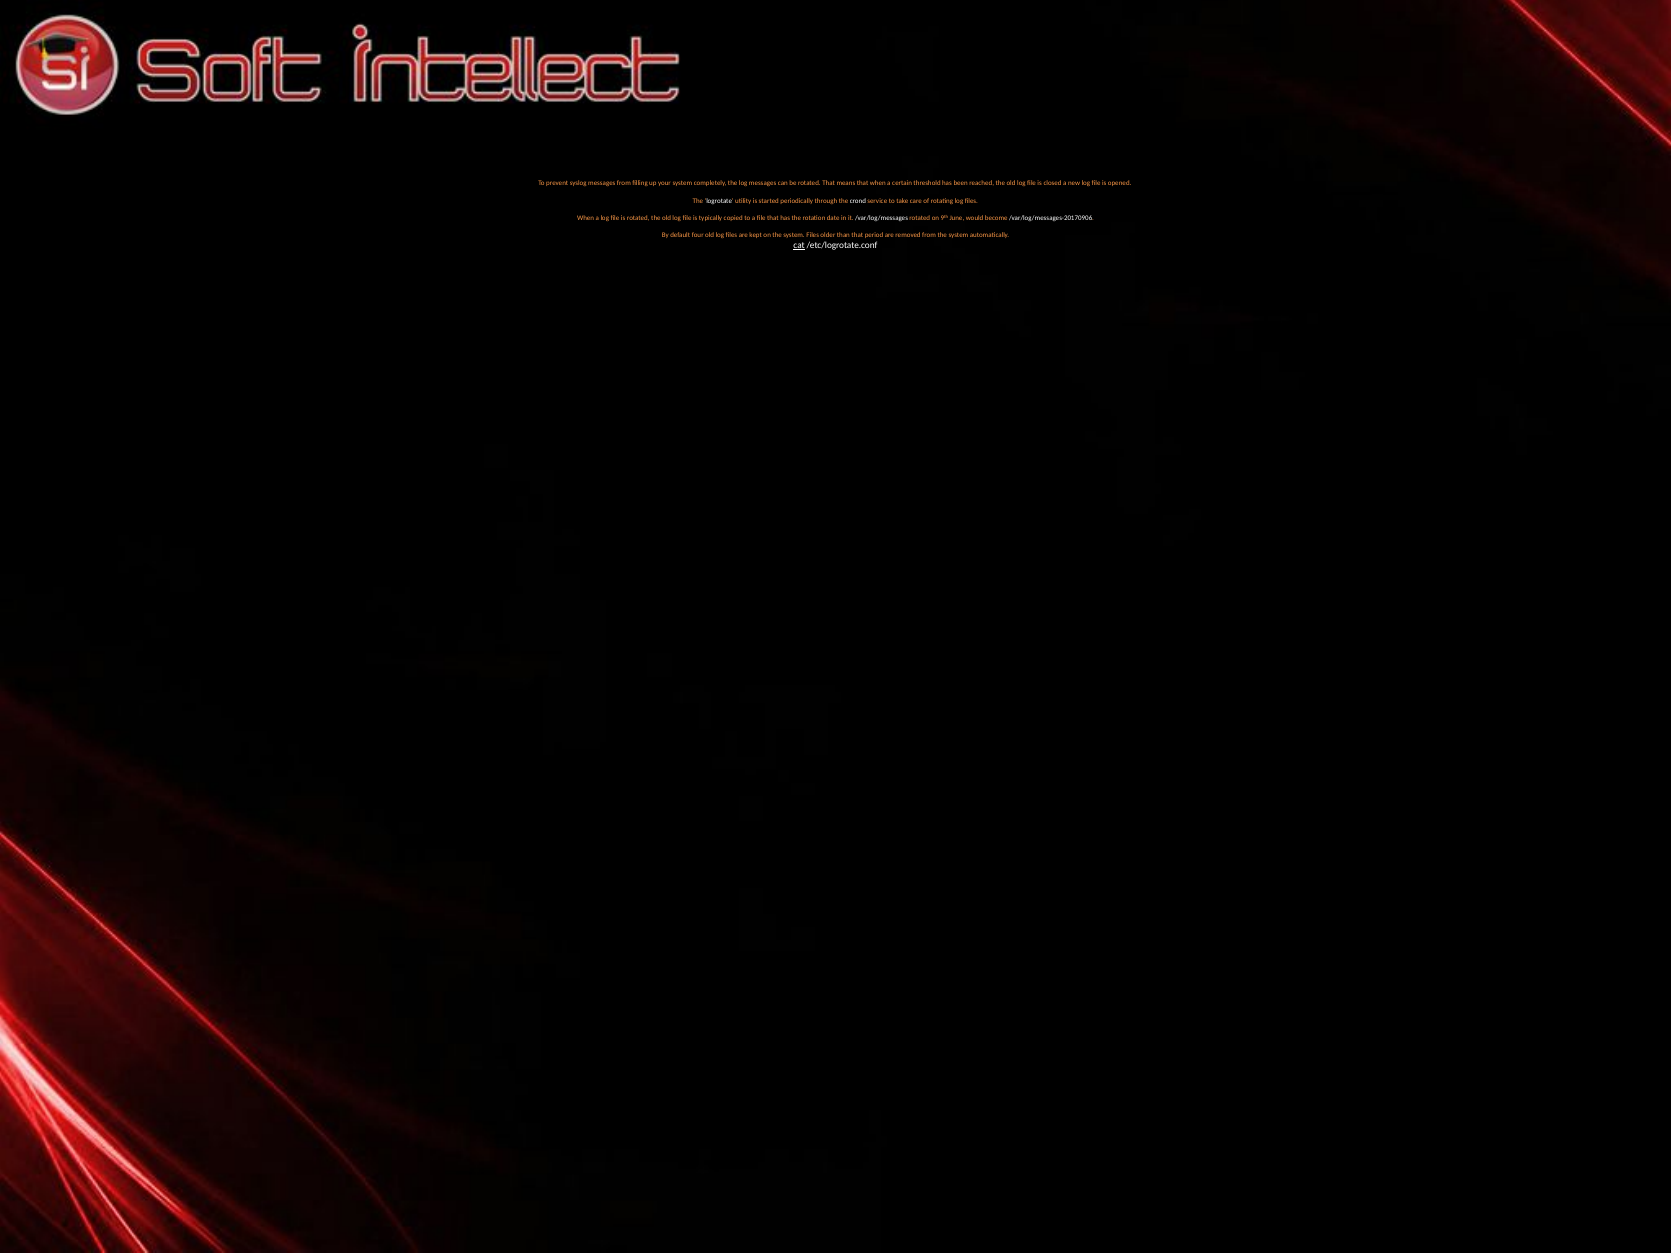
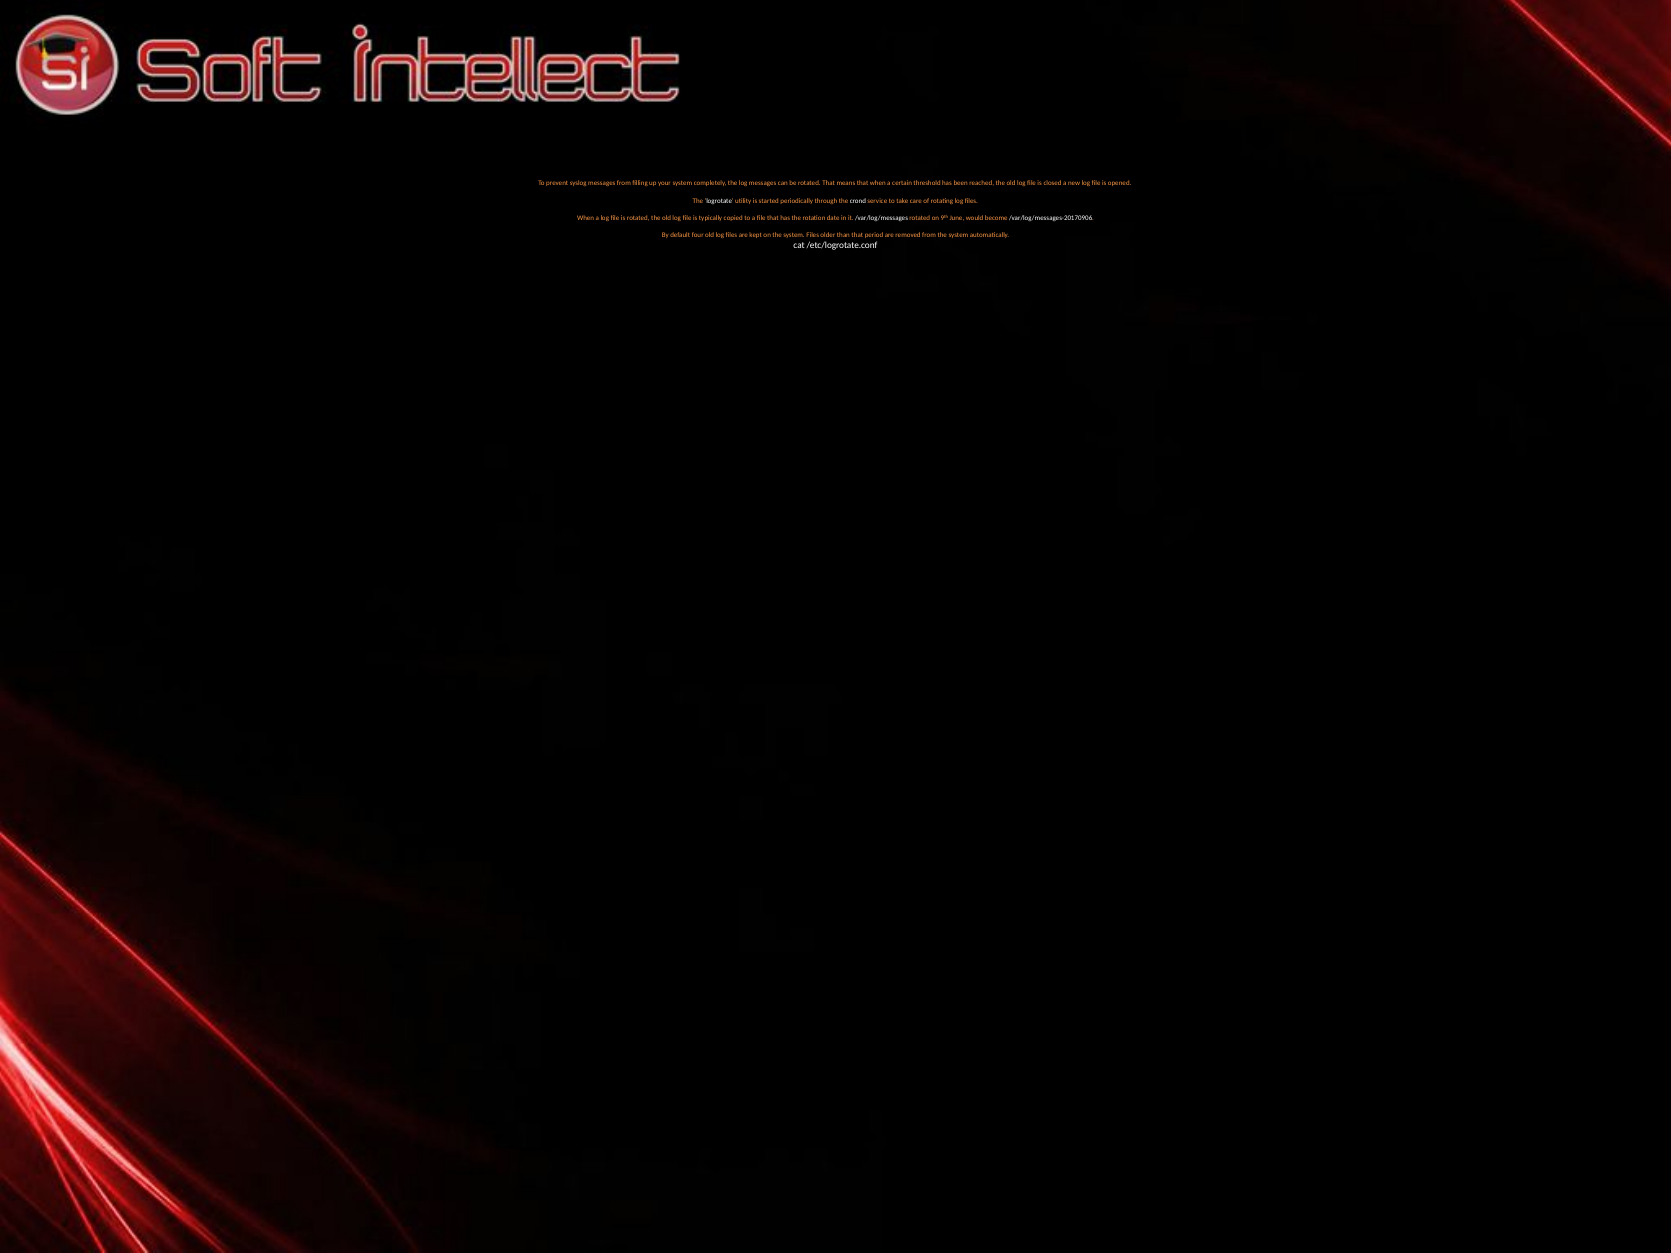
cat underline: present -> none
